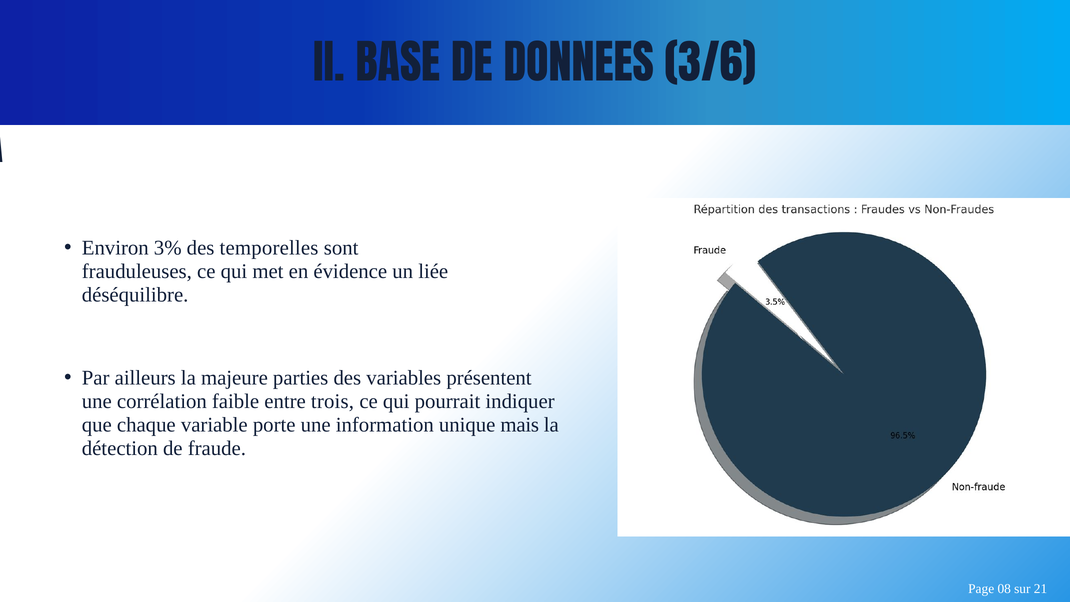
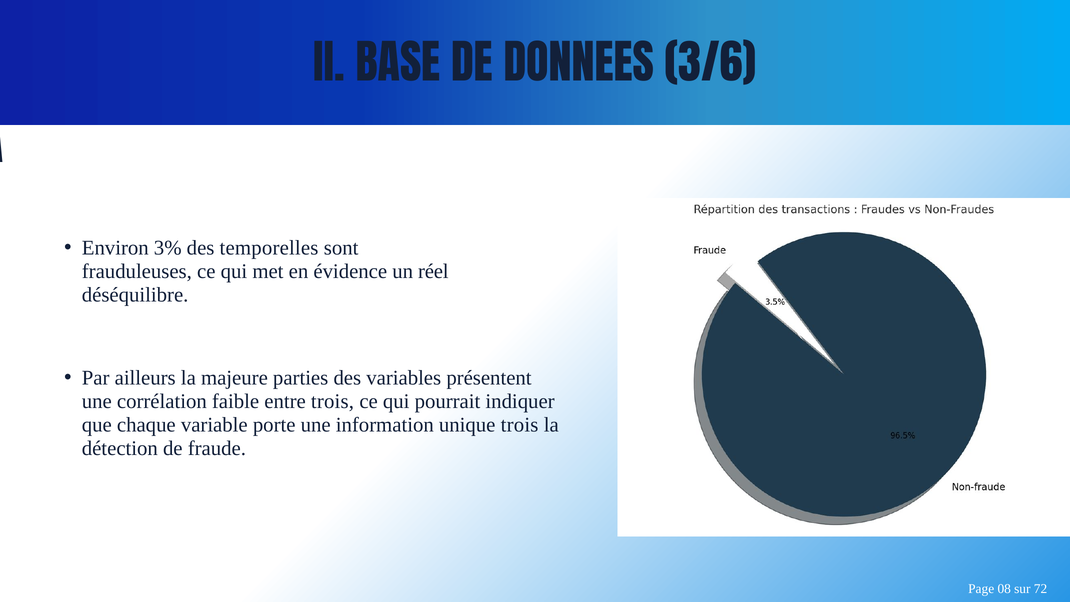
liée: liée -> réel
unique mais: mais -> trois
21: 21 -> 72
